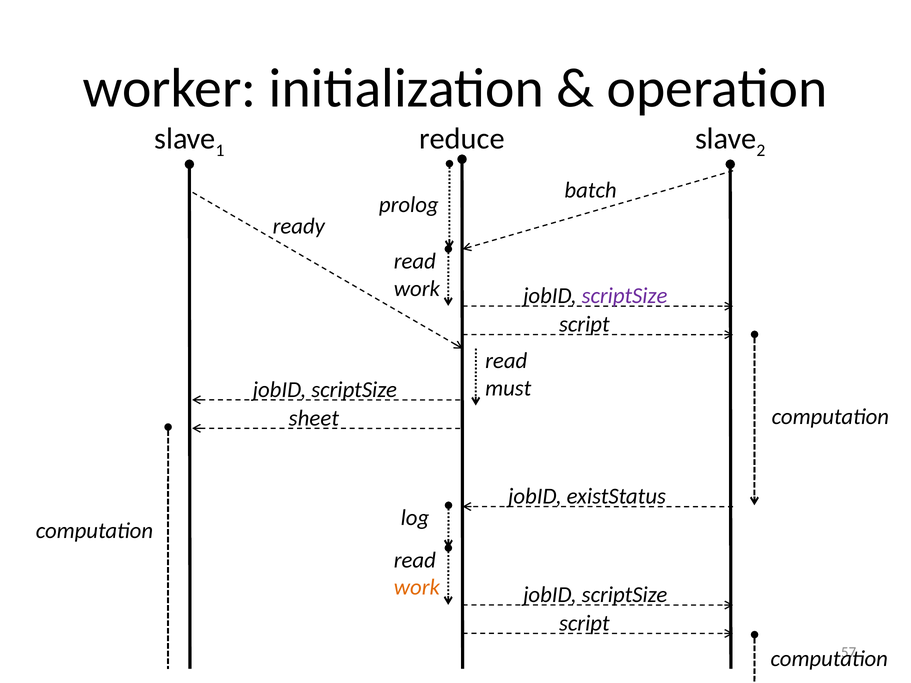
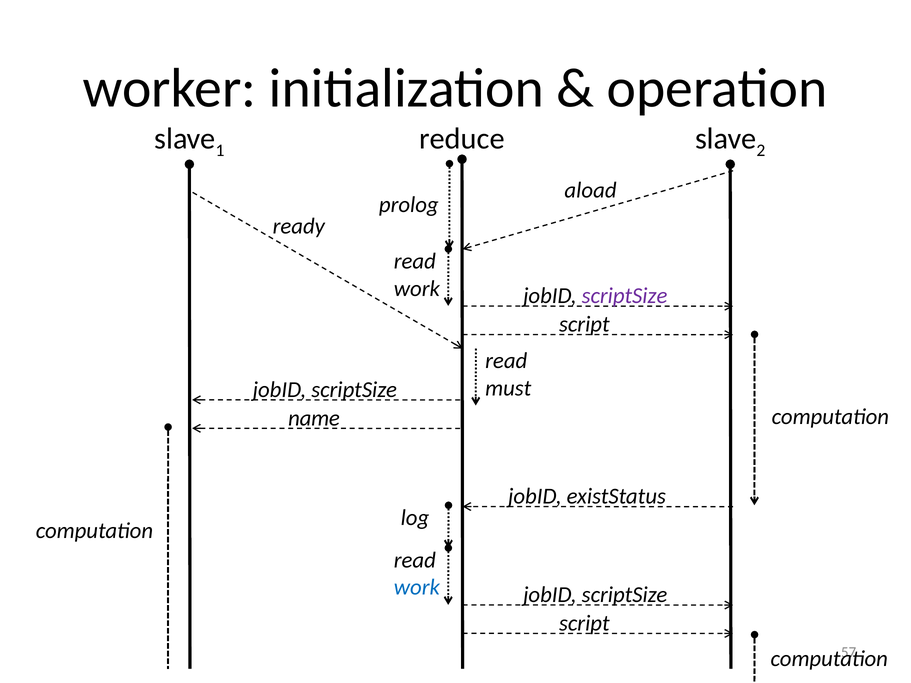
batch: batch -> aload
sheet: sheet -> name
work at (417, 588) colour: orange -> blue
